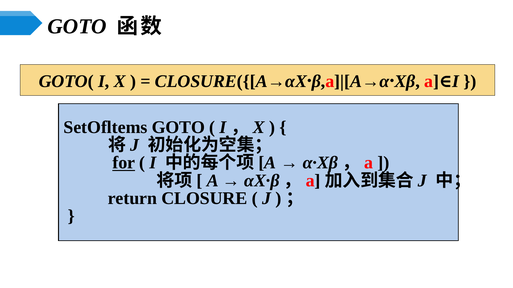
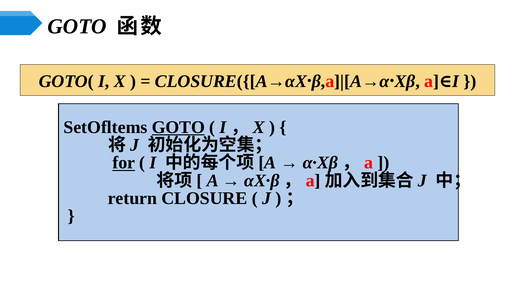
GOTO at (178, 127) underline: none -> present
